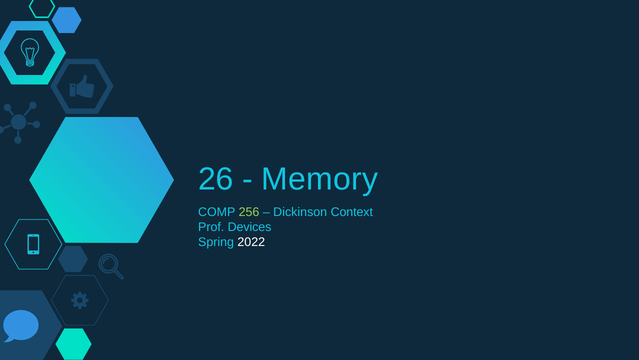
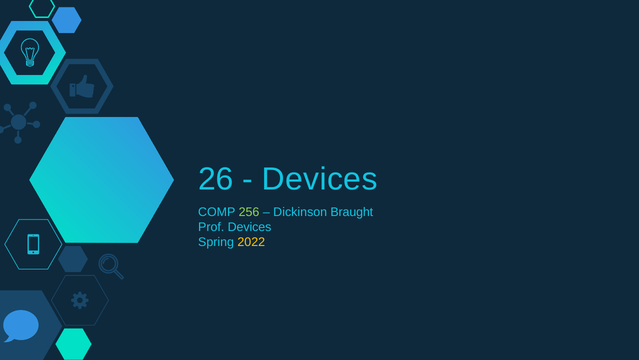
Memory at (320, 179): Memory -> Devices
Context: Context -> Braught
2022 colour: white -> yellow
